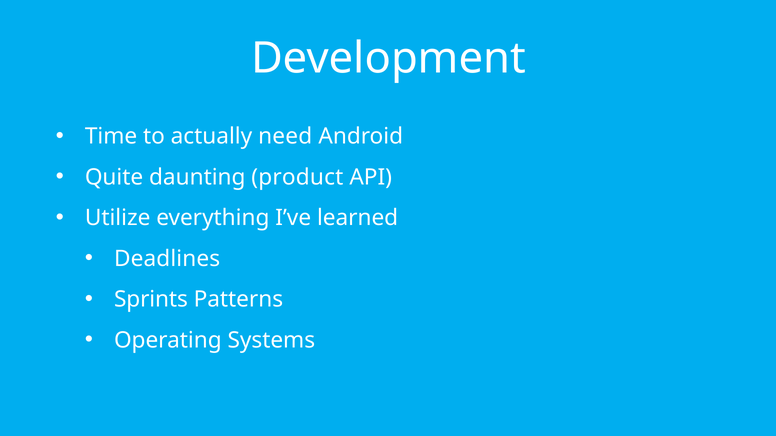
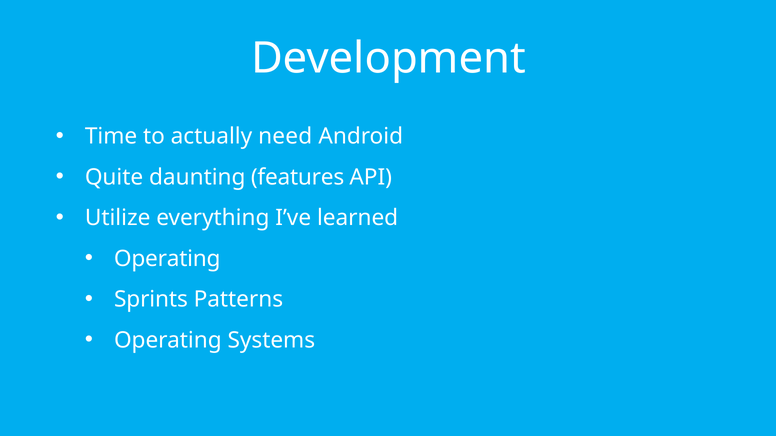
product: product -> features
Deadlines at (167, 259): Deadlines -> Operating
